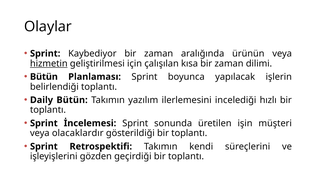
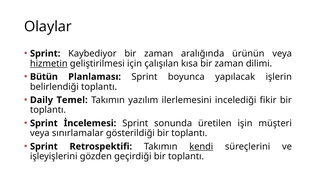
Daily Bütün: Bütün -> Temel
hızlı: hızlı -> fikir
olacaklardır: olacaklardır -> sınırlamalar
kendi underline: none -> present
